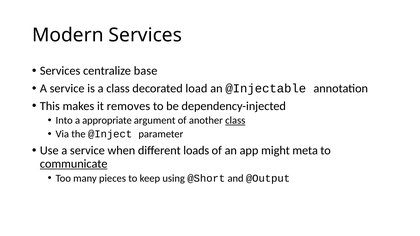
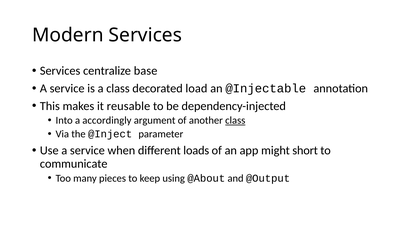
removes: removes -> reusable
appropriate: appropriate -> accordingly
meta: meta -> short
communicate underline: present -> none
@Short: @Short -> @About
